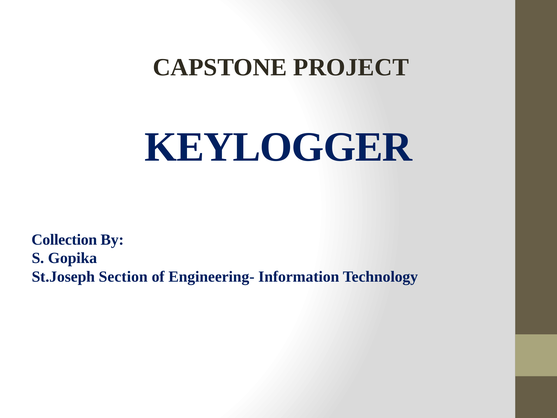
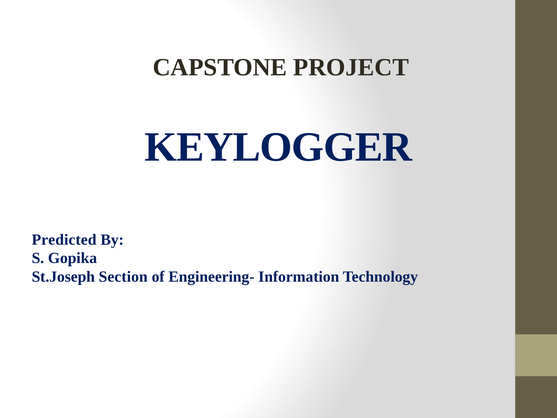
Collection: Collection -> Predicted
